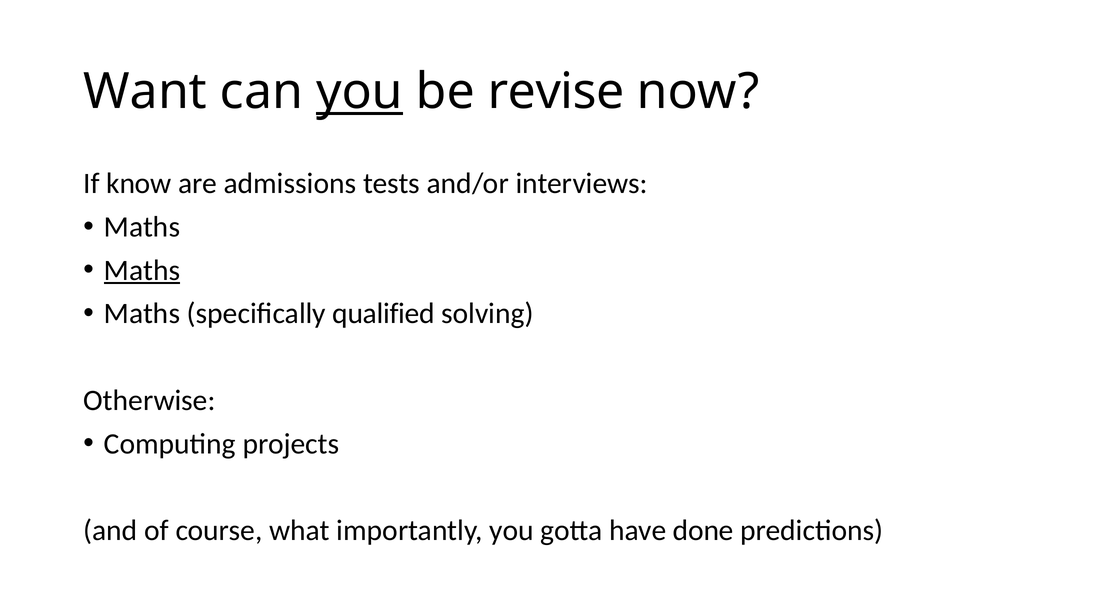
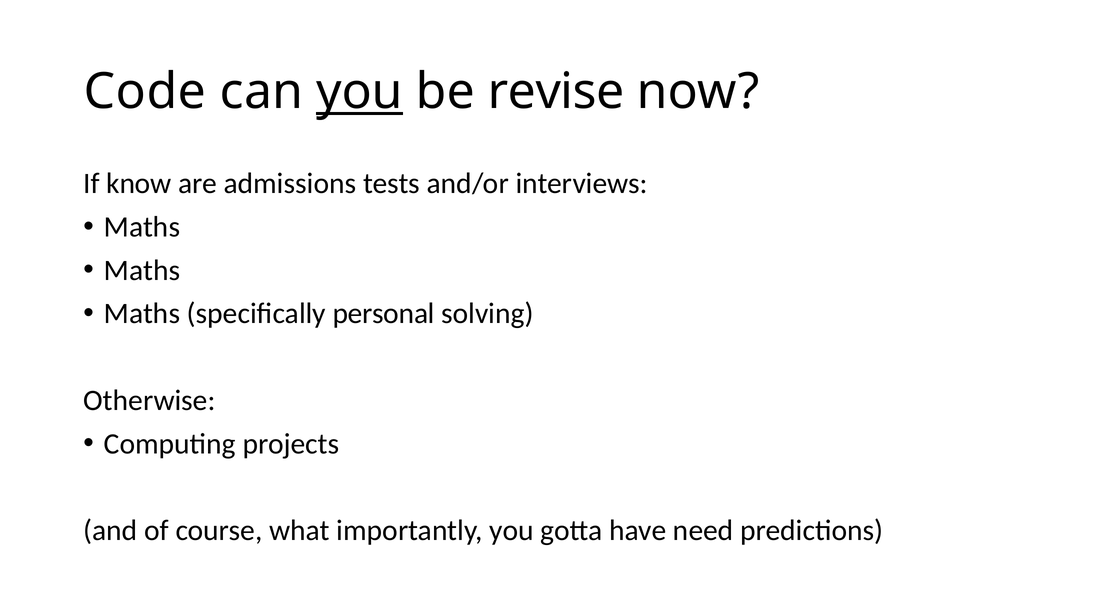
Want: Want -> Code
Maths at (142, 270) underline: present -> none
qualified: qualified -> personal
done: done -> need
